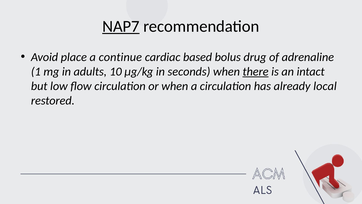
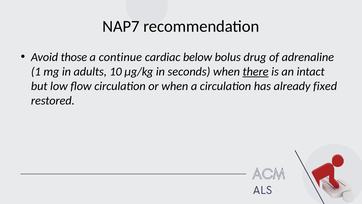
NAP7 underline: present -> none
place: place -> those
based: based -> below
local: local -> fixed
